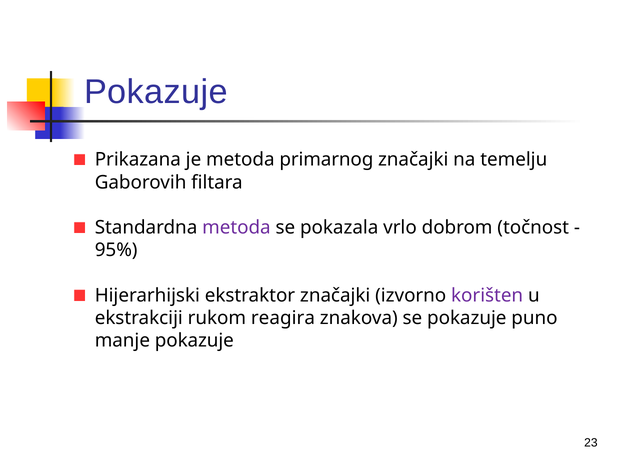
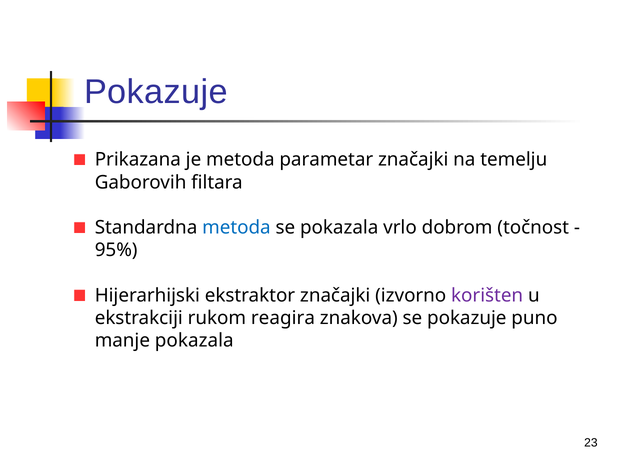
primarnog: primarnog -> parametar
metoda at (236, 227) colour: purple -> blue
manje pokazuje: pokazuje -> pokazala
